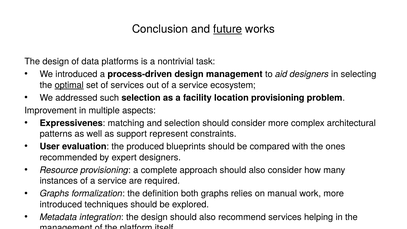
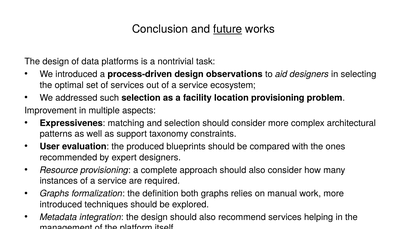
design management: management -> observations
optimal underline: present -> none
represent: represent -> taxonomy
